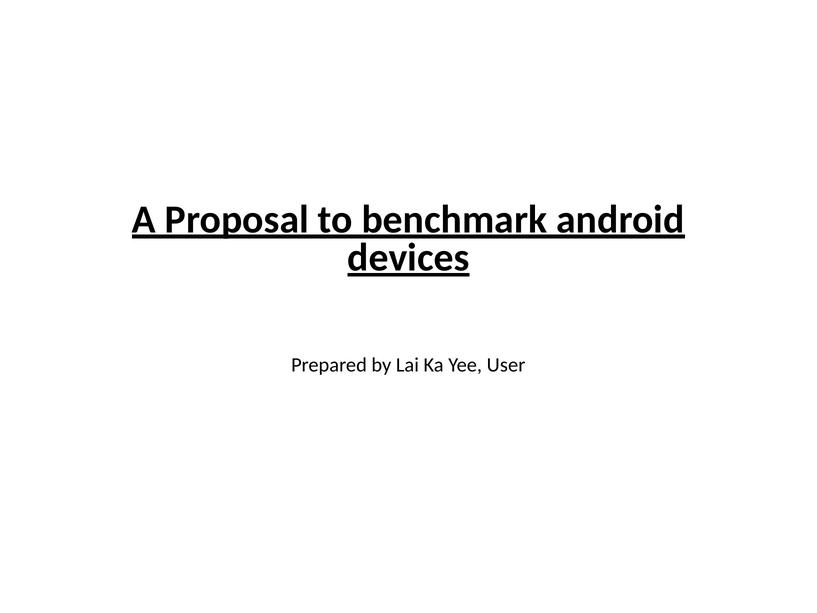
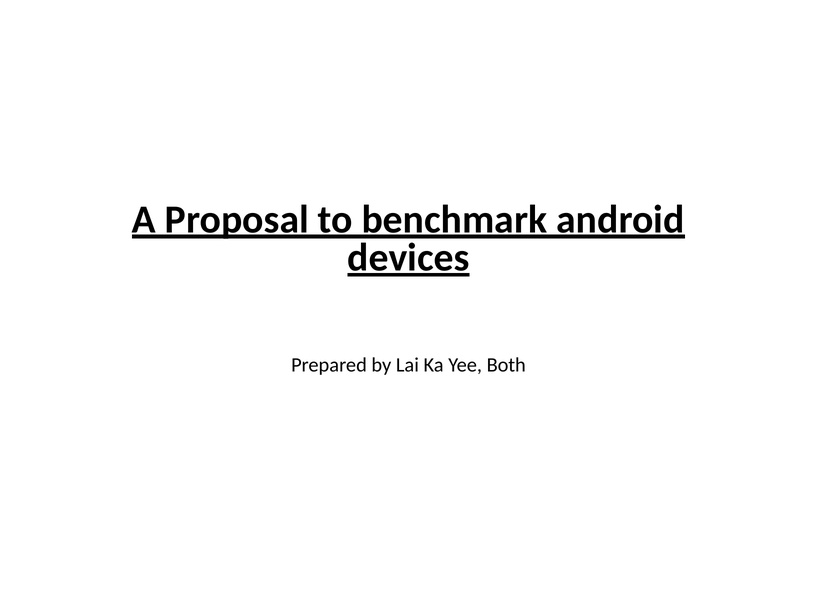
User: User -> Both
